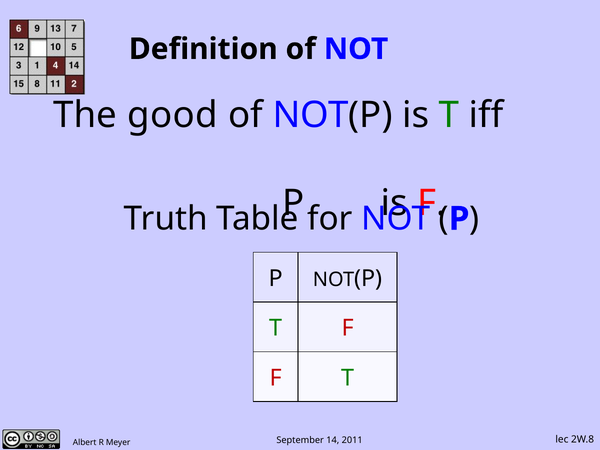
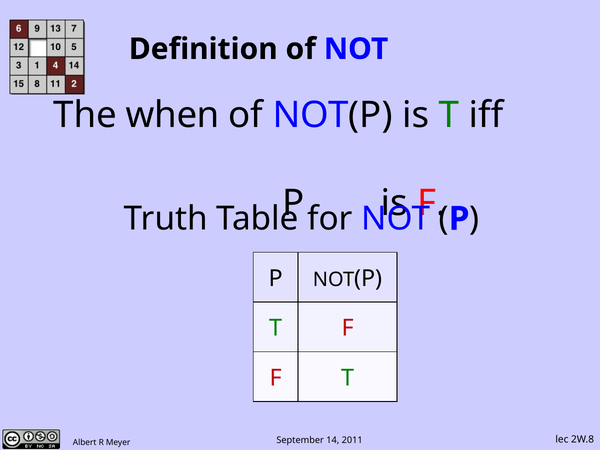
good: good -> when
